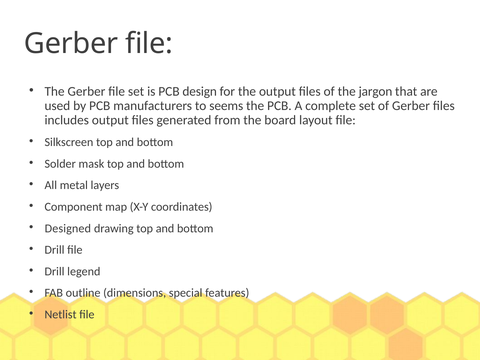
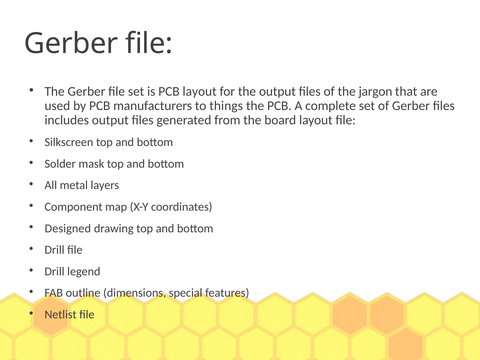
PCB design: design -> layout
seems: seems -> things
